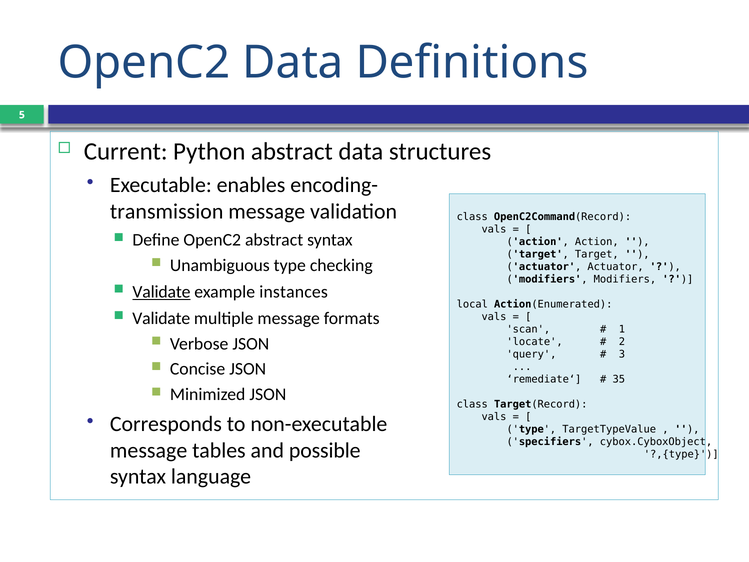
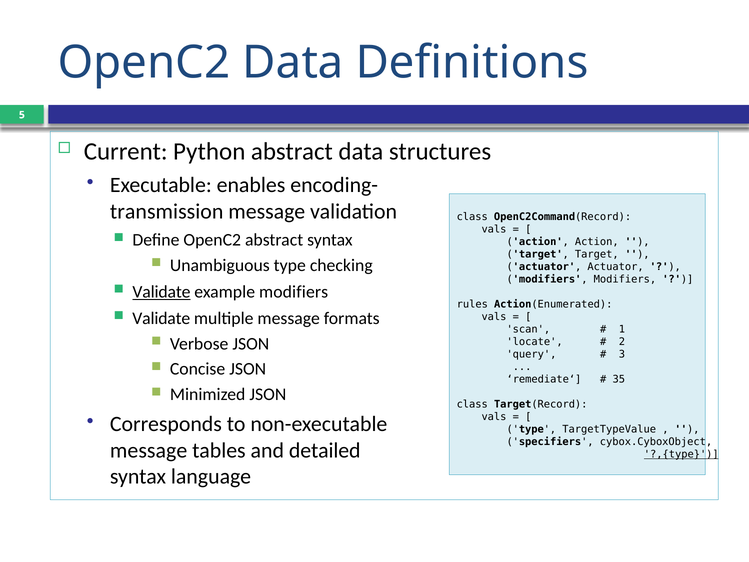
example instances: instances -> modifiers
local: local -> rules
possible: possible -> detailed
?,{type underline: none -> present
